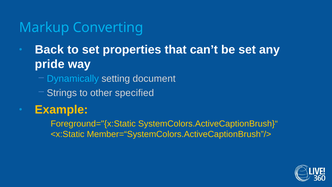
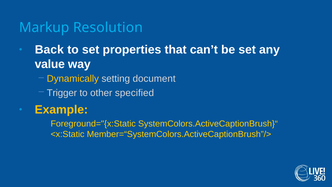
Converting: Converting -> Resolution
pride: pride -> value
Dynamically colour: light blue -> yellow
Strings: Strings -> Trigger
